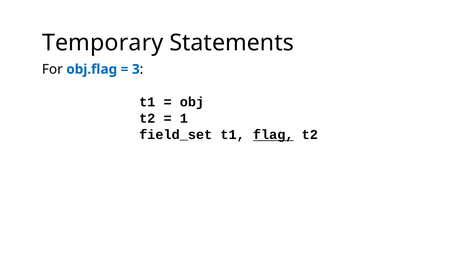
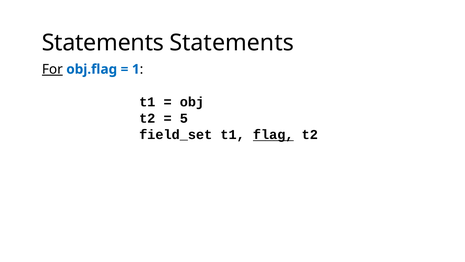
Temporary at (103, 43): Temporary -> Statements
For underline: none -> present
3: 3 -> 1
1: 1 -> 5
